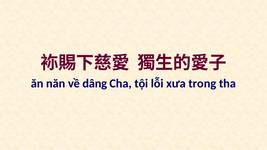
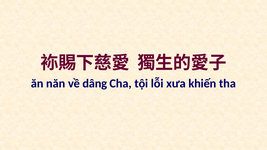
trong: trong -> khiến
